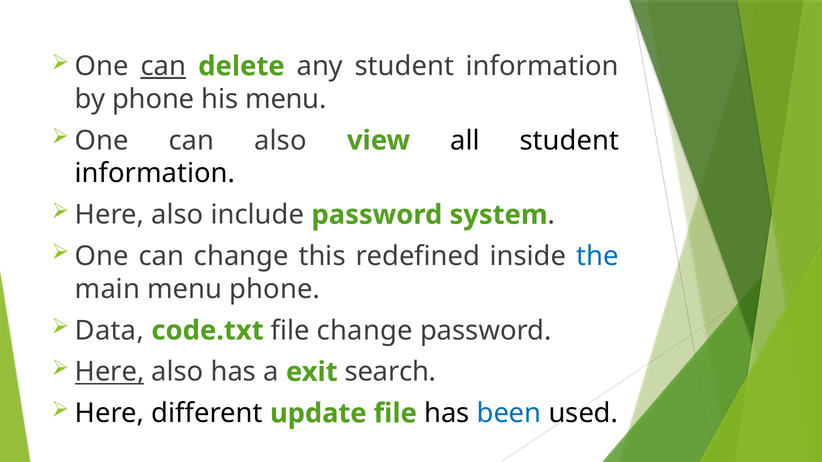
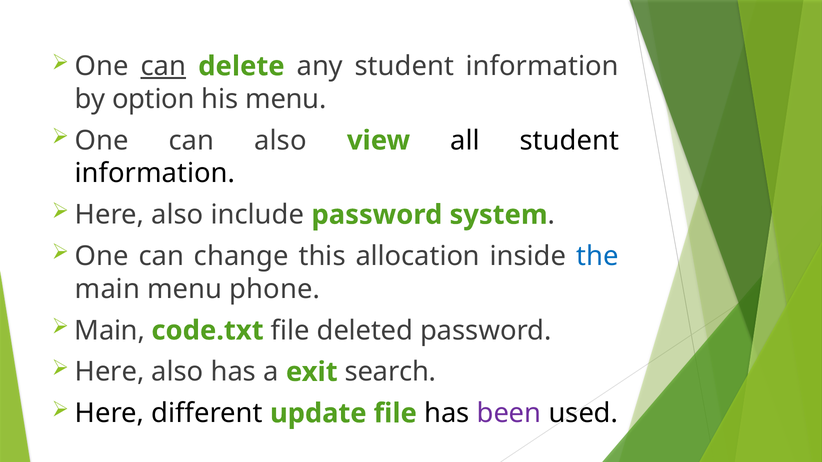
by phone: phone -> option
redefined: redefined -> allocation
Data at (109, 331): Data -> Main
file change: change -> deleted
Here at (110, 372) underline: present -> none
been colour: blue -> purple
